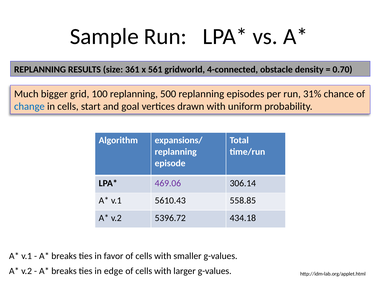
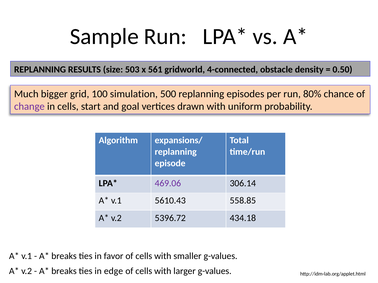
361: 361 -> 503
0.70: 0.70 -> 0.50
100 replanning: replanning -> simulation
31%: 31% -> 80%
change colour: blue -> purple
